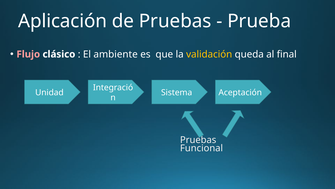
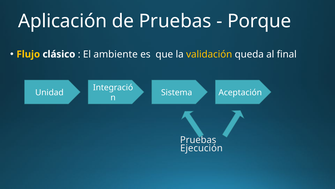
Prueba: Prueba -> Porque
Flujo colour: pink -> yellow
Funcional: Funcional -> Ejecución
